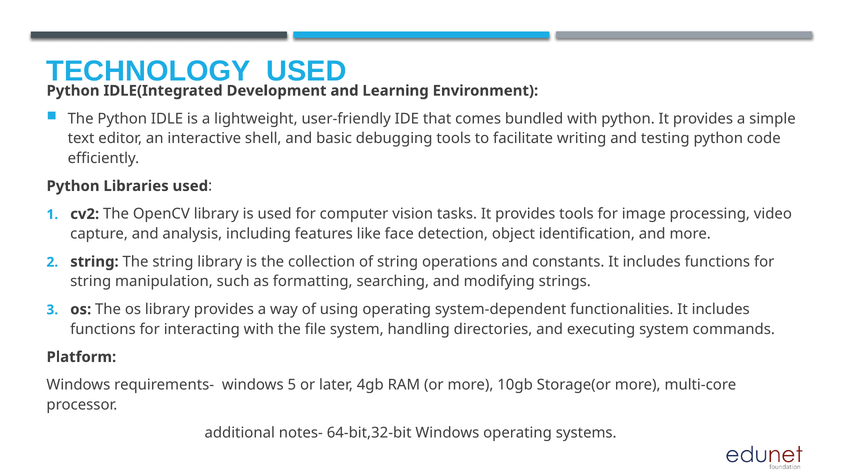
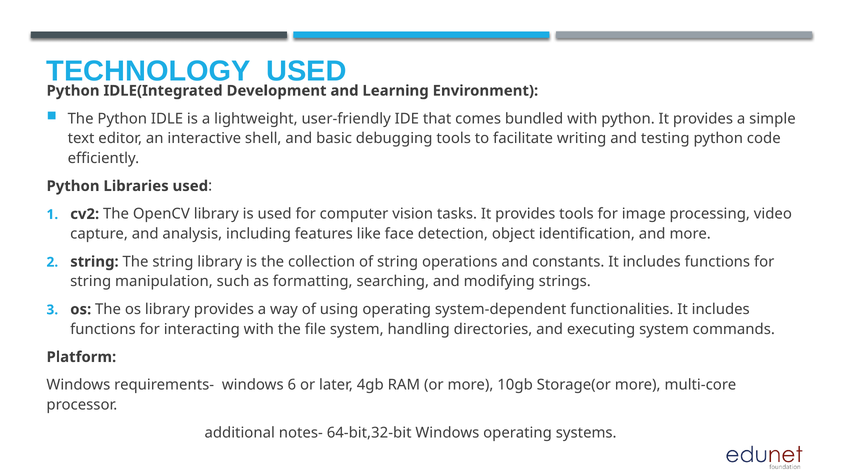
5: 5 -> 6
